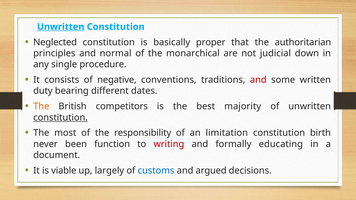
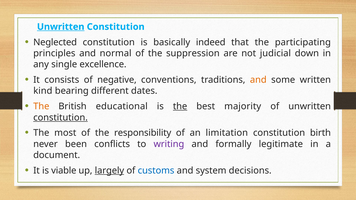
proper: proper -> indeed
authoritarian: authoritarian -> participating
monarchical: monarchical -> suppression
procedure: procedure -> excellence
and at (258, 80) colour: red -> orange
duty: duty -> kind
competitors: competitors -> educational
the at (180, 106) underline: none -> present
function: function -> conflicts
writing colour: red -> purple
educating: educating -> legitimate
largely underline: none -> present
argued: argued -> system
